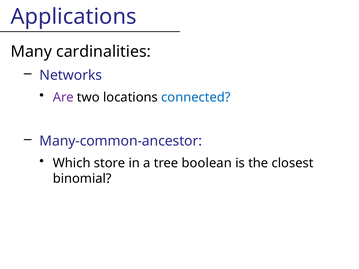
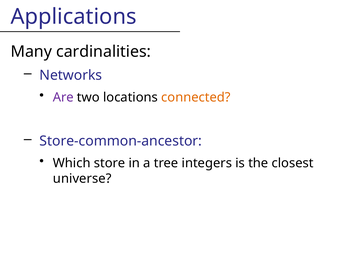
connected colour: blue -> orange
Many-common-ancestor: Many-common-ancestor -> Store-common-ancestor
boolean: boolean -> integers
binomial: binomial -> universe
